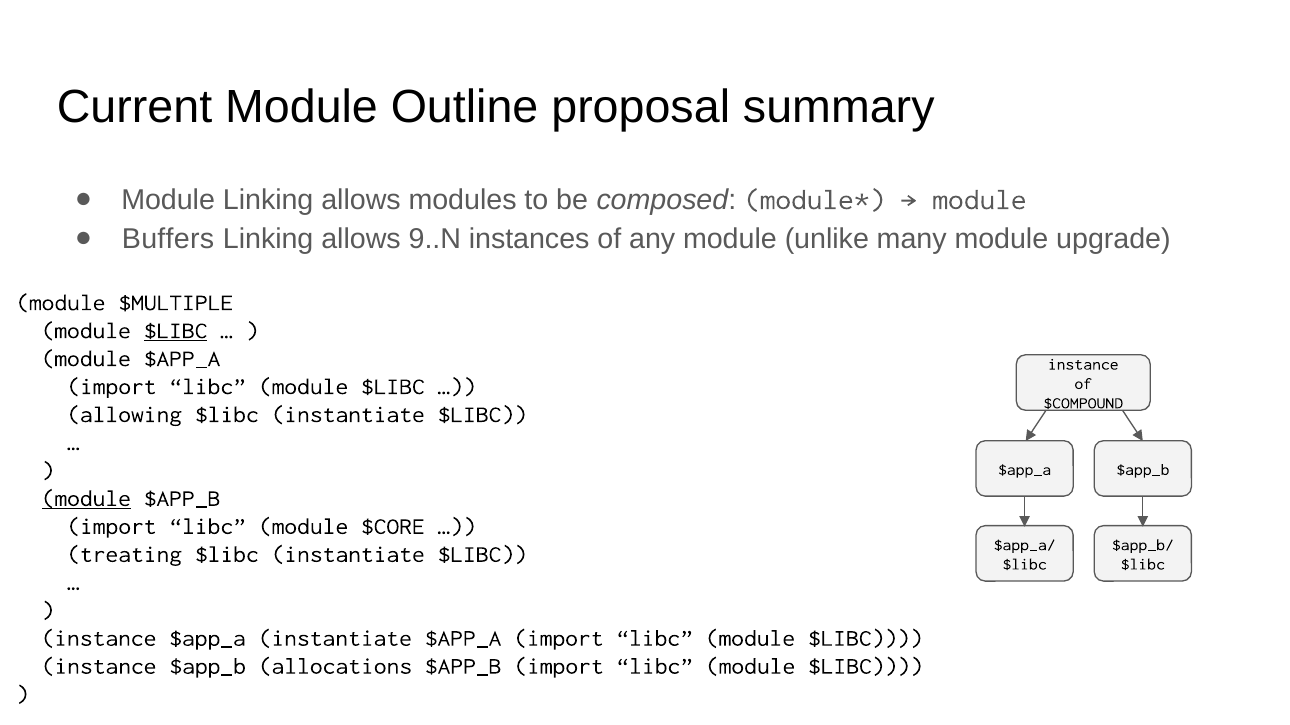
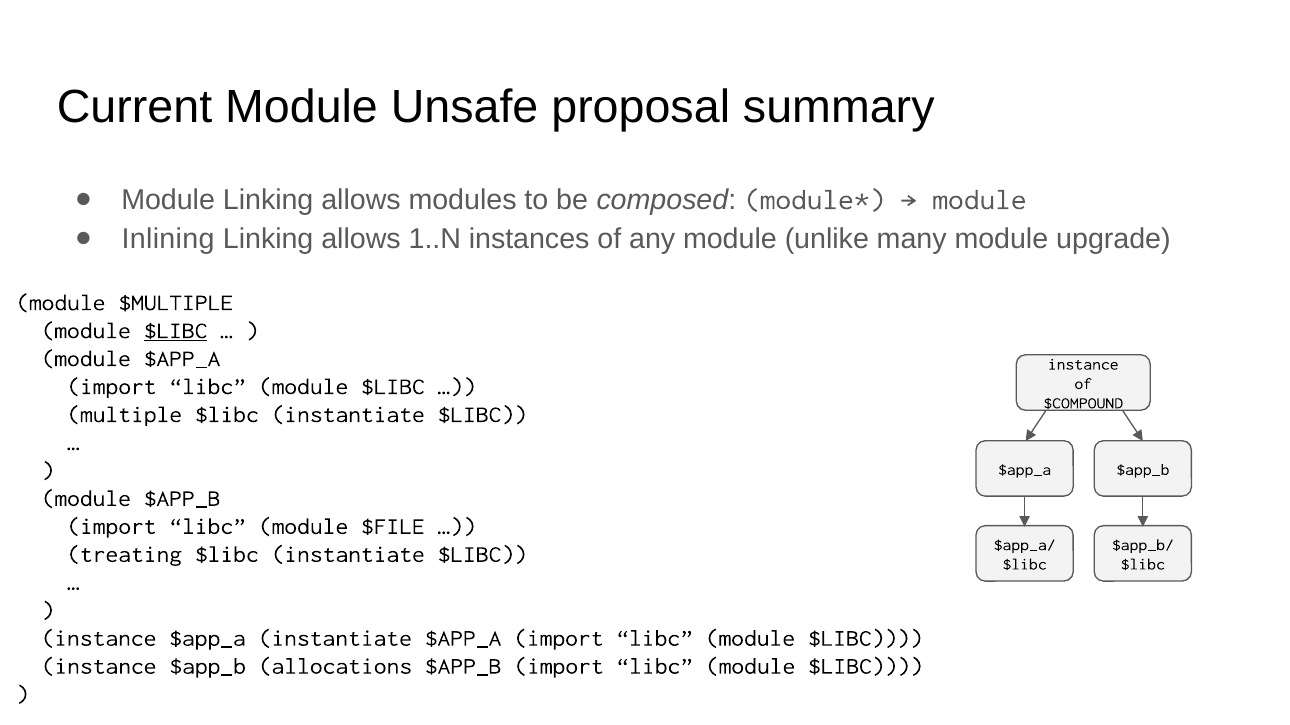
Outline: Outline -> Unsafe
Buffers: Buffers -> Inlining
9..N: 9..N -> 1..N
allowing: allowing -> multiple
module at (86, 499) underline: present -> none
$CORE: $CORE -> $FILE
